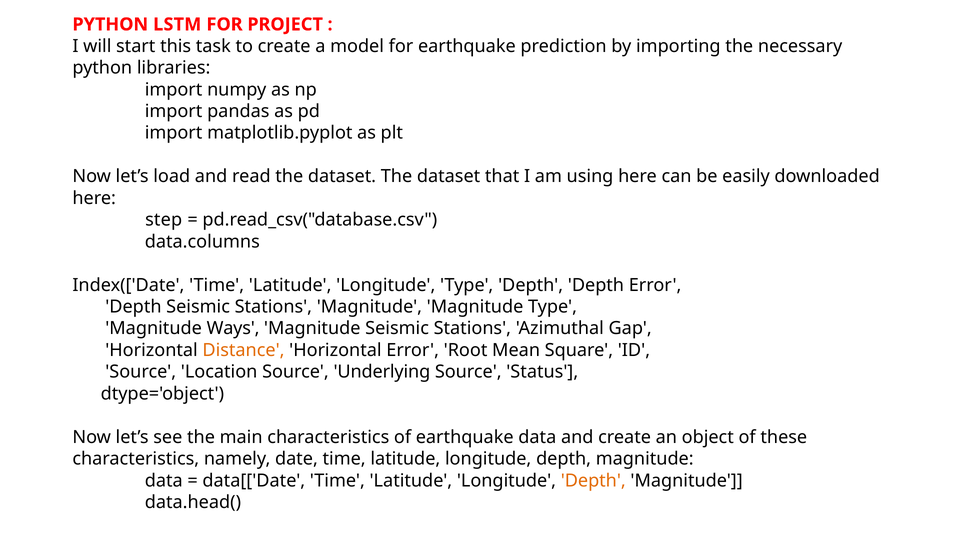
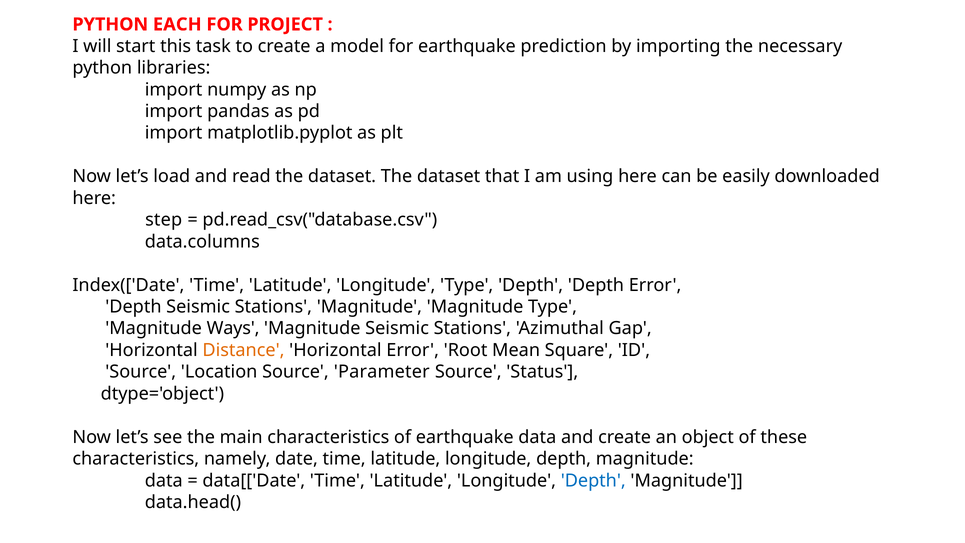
LSTM: LSTM -> EACH
Underlying: Underlying -> Parameter
Depth at (593, 480) colour: orange -> blue
